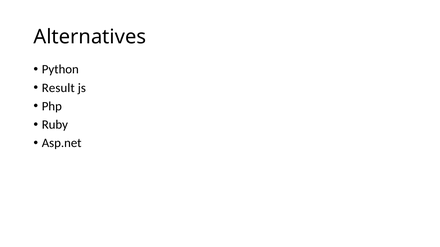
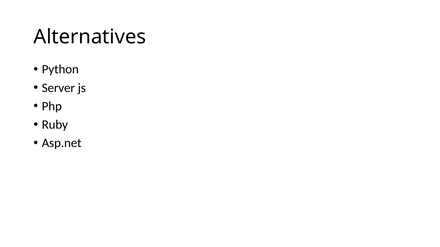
Result: Result -> Server
